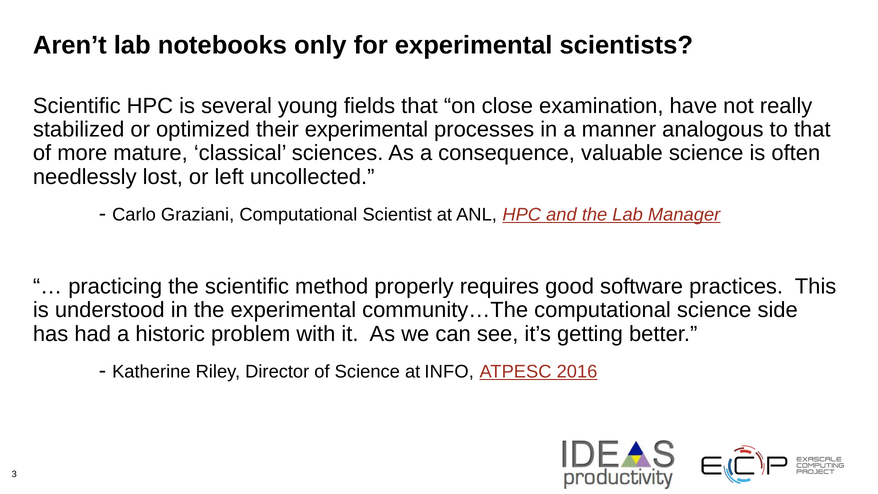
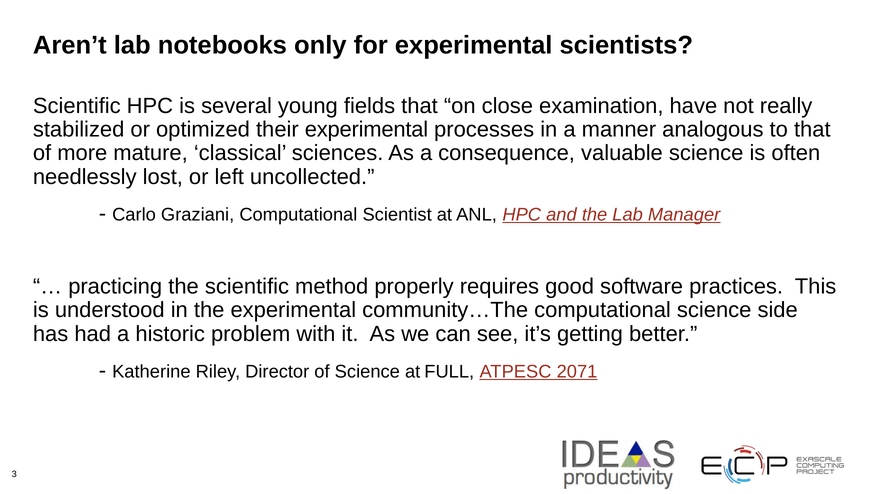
INFO: INFO -> FULL
2016: 2016 -> 2071
